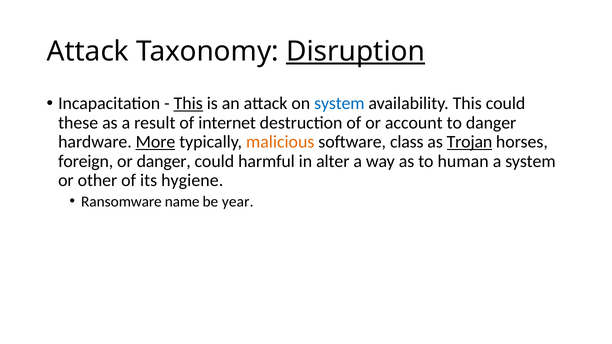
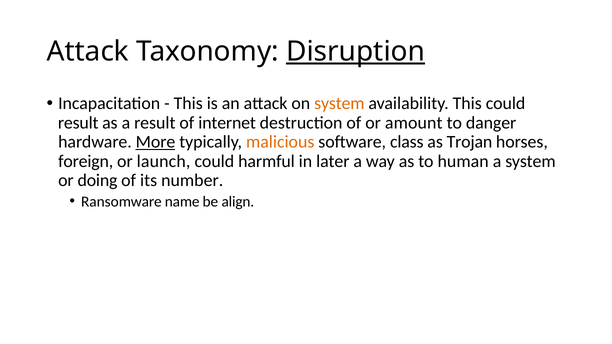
This at (188, 103) underline: present -> none
system at (339, 103) colour: blue -> orange
these at (78, 123): these -> result
account: account -> amount
Trojan underline: present -> none
or danger: danger -> launch
alter: alter -> later
other: other -> doing
hygiene: hygiene -> number
year: year -> align
